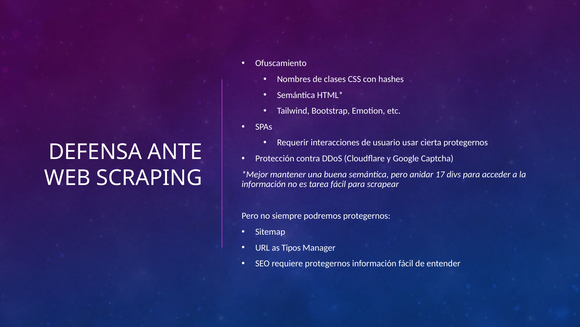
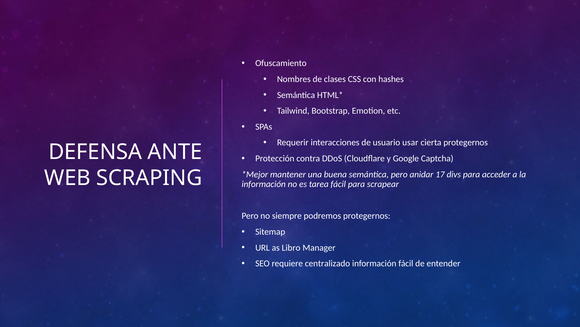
Tipos: Tipos -> Libro
requiere protegernos: protegernos -> centralizado
